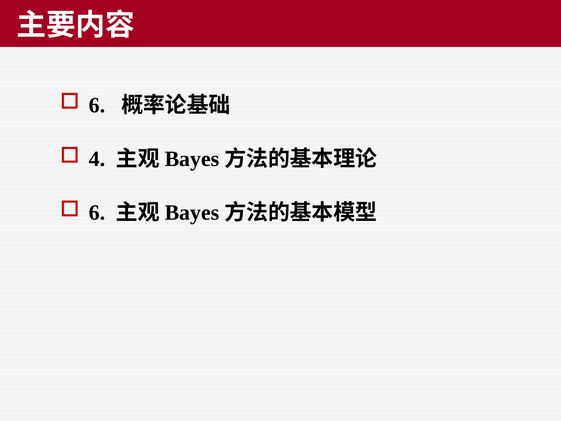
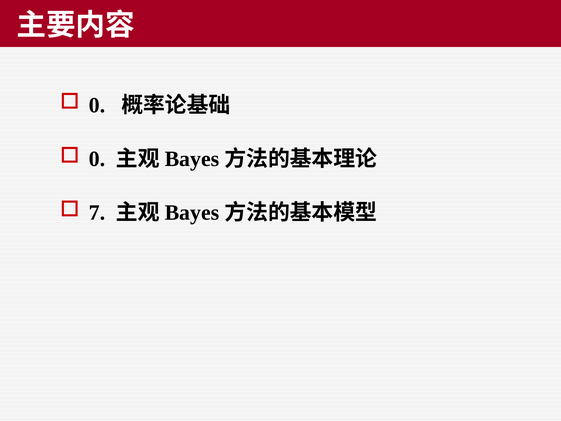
6 at (97, 105): 6 -> 0
4 at (97, 159): 4 -> 0
6 at (97, 213): 6 -> 7
